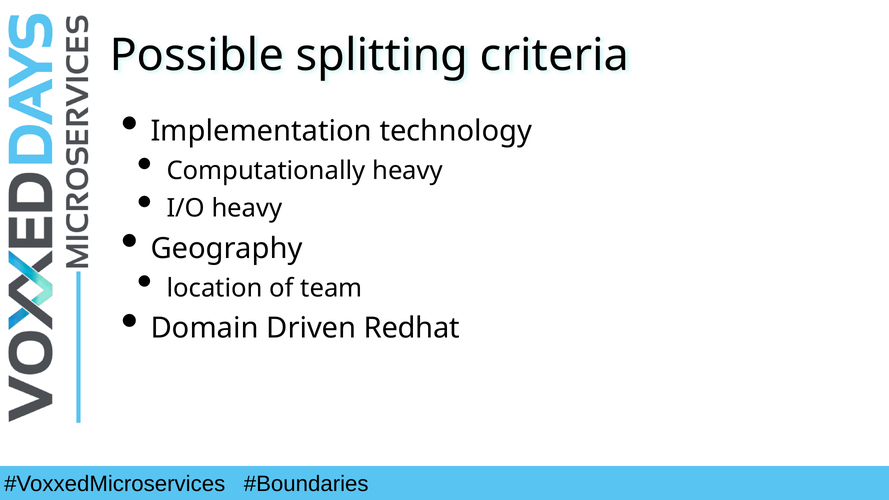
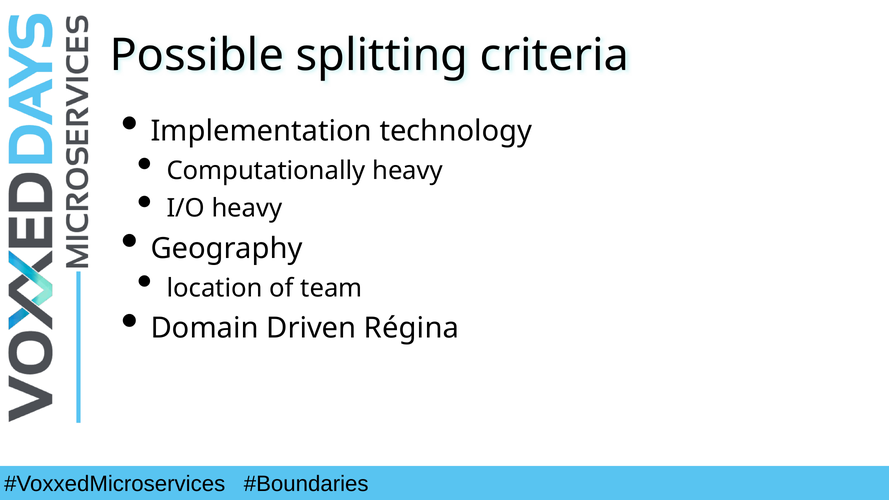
Redhat: Redhat -> Régina
